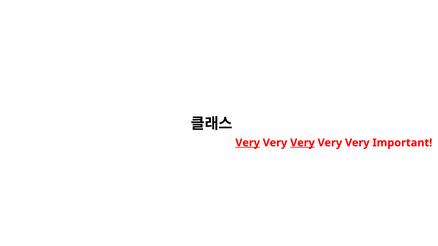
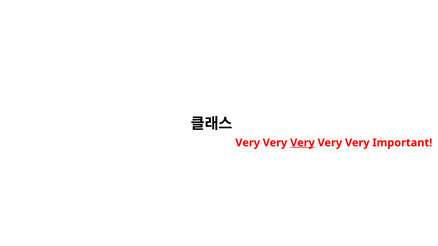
Very at (248, 143) underline: present -> none
